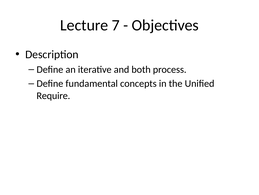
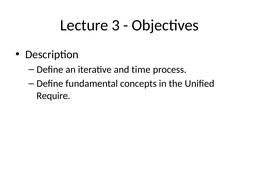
7: 7 -> 3
both: both -> time
